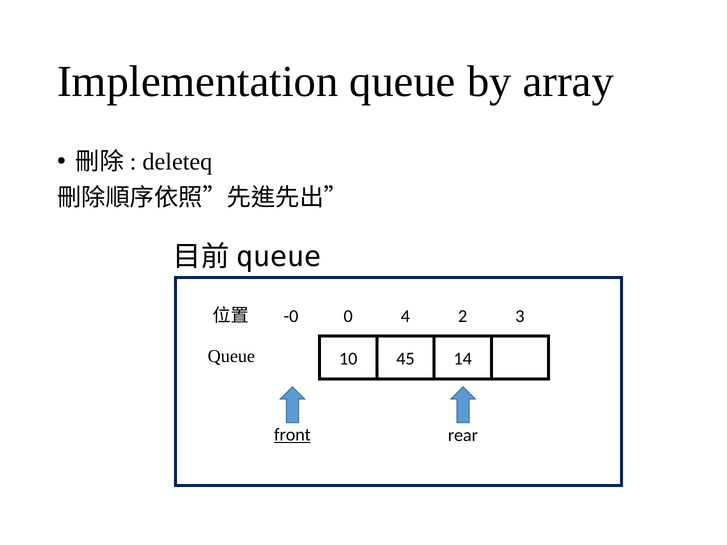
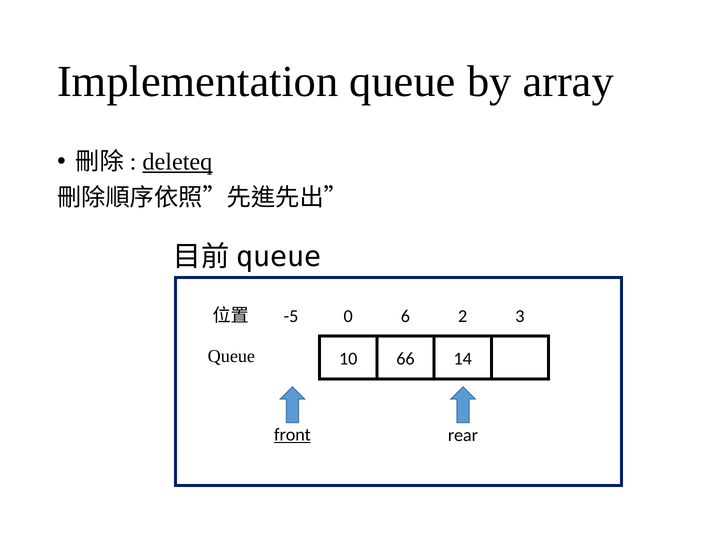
deleteq underline: none -> present
-0: -0 -> -5
4: 4 -> 6
45: 45 -> 66
